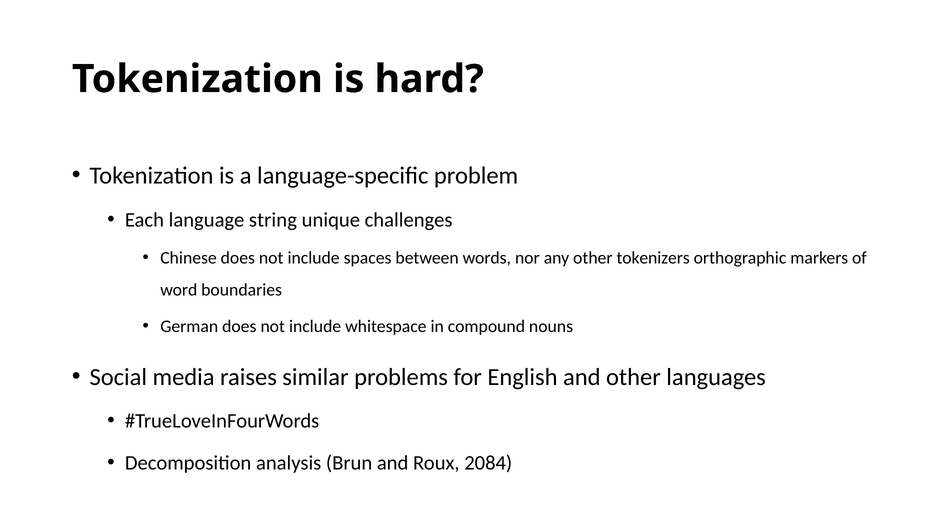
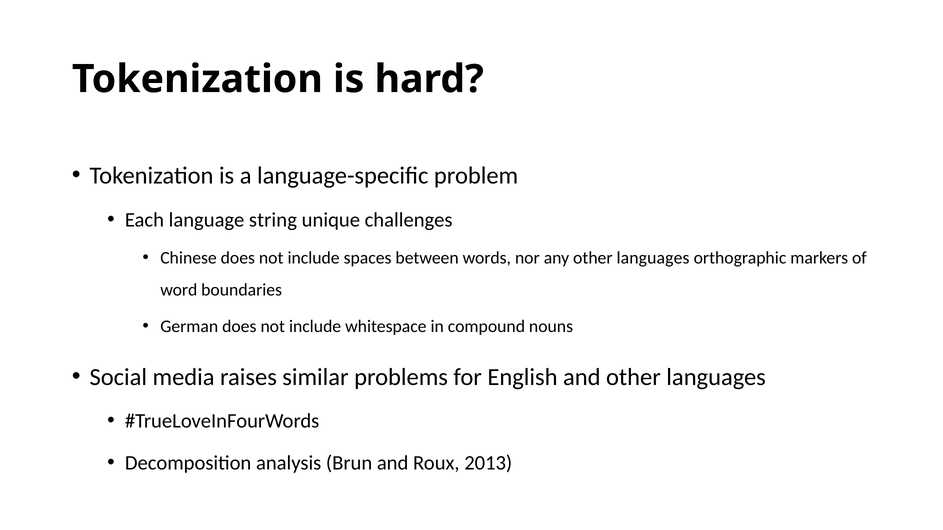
any other tokenizers: tokenizers -> languages
2084: 2084 -> 2013
